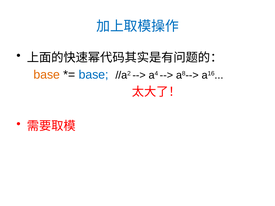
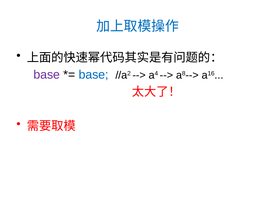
base at (47, 75) colour: orange -> purple
